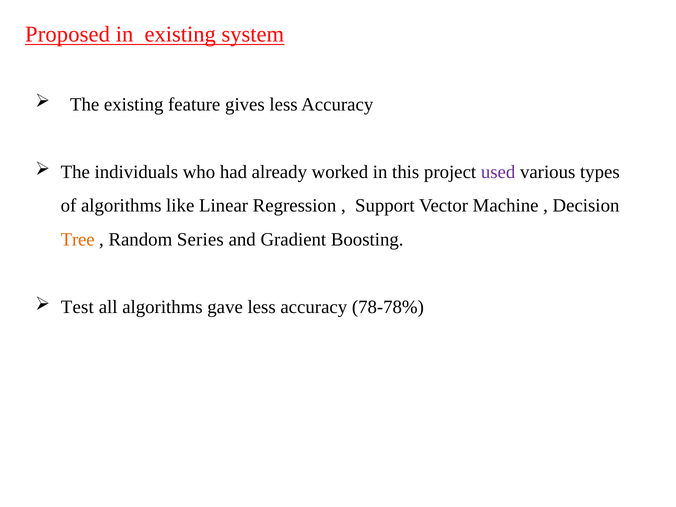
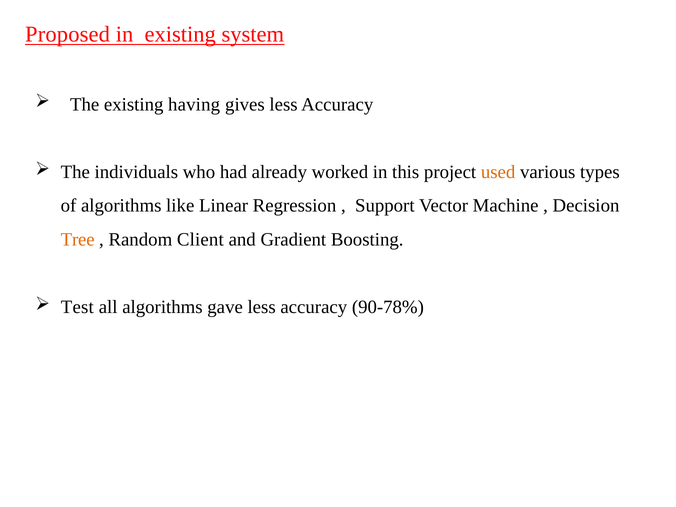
feature: feature -> having
used colour: purple -> orange
Series: Series -> Client
78-78%: 78-78% -> 90-78%
